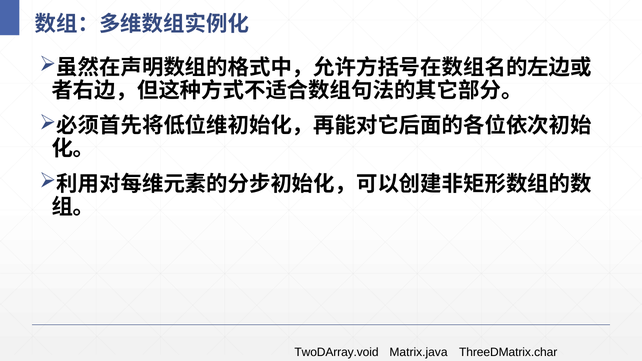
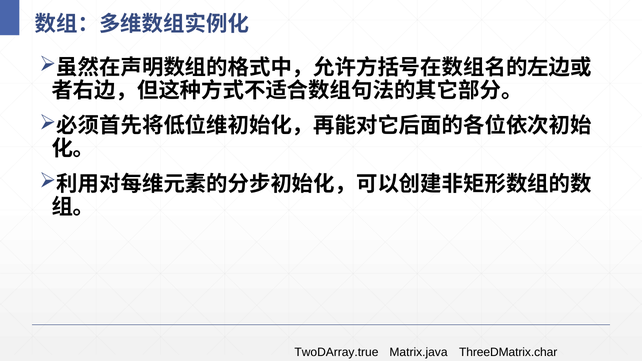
TwoDArray.void: TwoDArray.void -> TwoDArray.true
